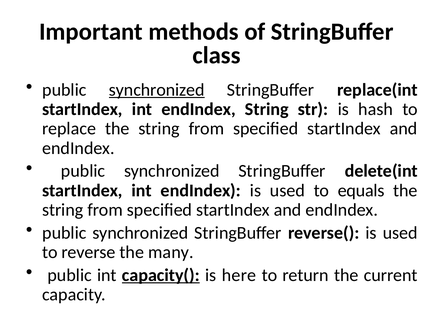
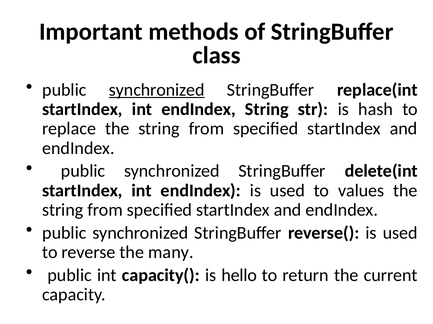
equals: equals -> values
capacity( underline: present -> none
here: here -> hello
